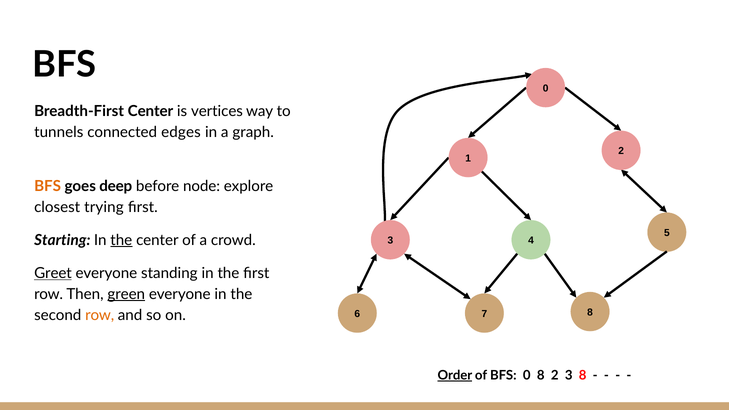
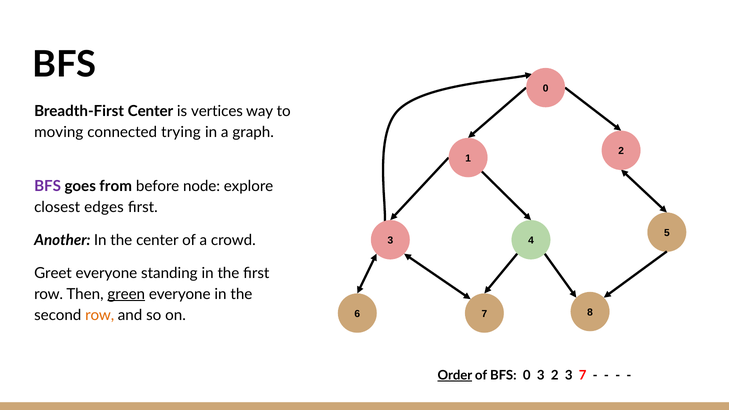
tunnels: tunnels -> moving
edges: edges -> trying
BFS at (48, 186) colour: orange -> purple
deep: deep -> from
trying: trying -> edges
Starting: Starting -> Another
the at (121, 240) underline: present -> none
Greet underline: present -> none
BFS 0 8: 8 -> 3
3 8: 8 -> 7
